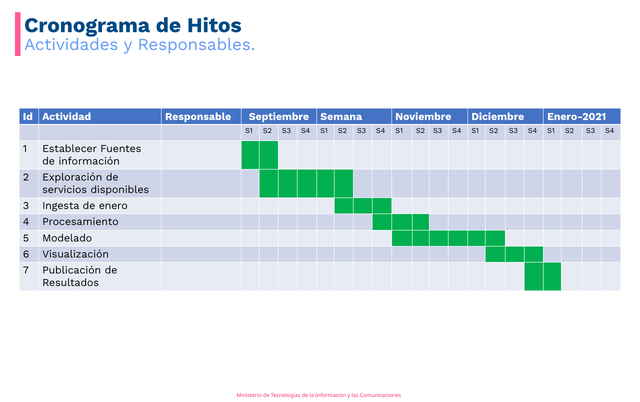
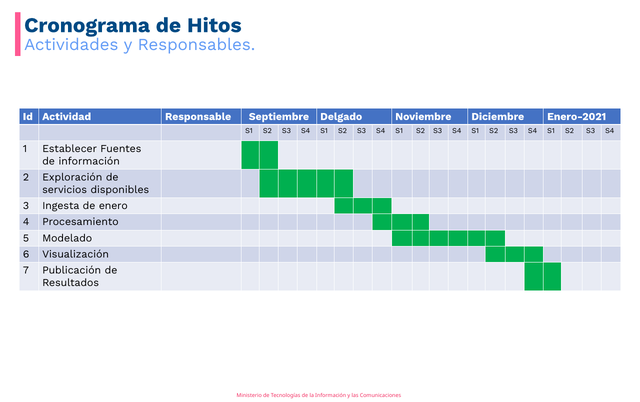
Semana: Semana -> Delgado
